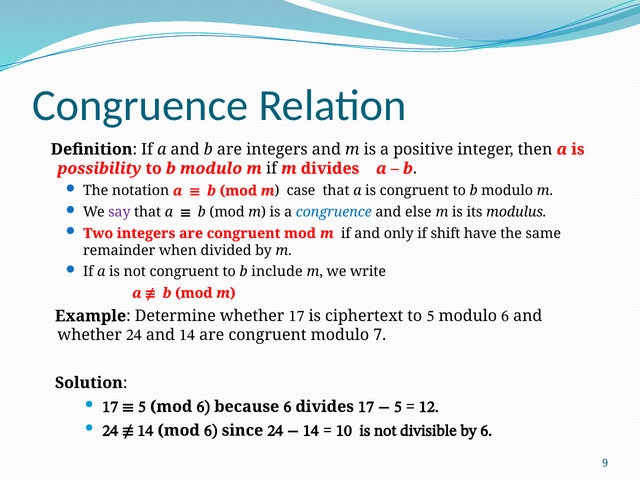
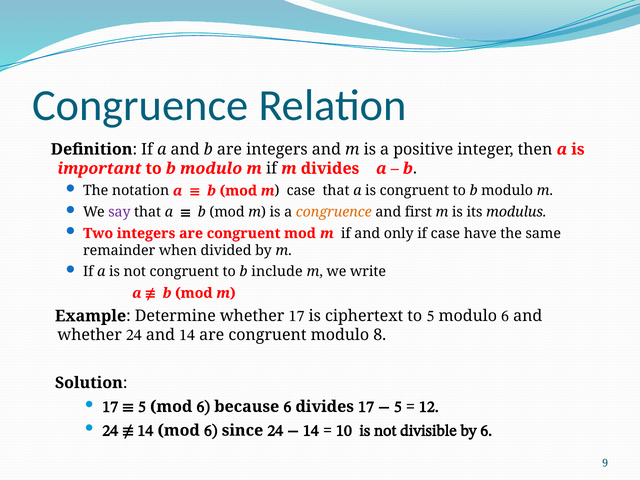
possibility: possibility -> important
congruence at (334, 212) colour: blue -> orange
else: else -> first
if shift: shift -> case
7: 7 -> 8
